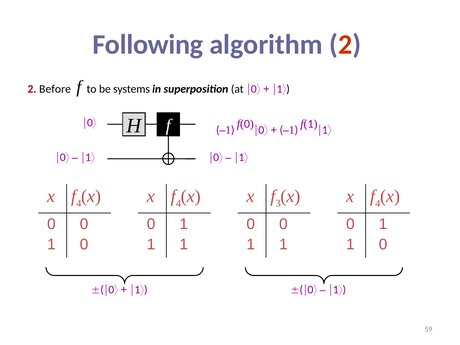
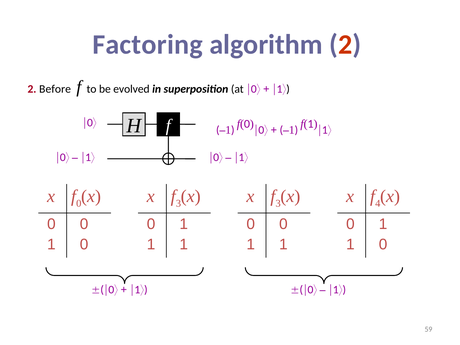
Following: Following -> Factoring
systems: systems -> evolved
4 at (79, 203): 4 -> 0
4 at (178, 203): 4 -> 3
